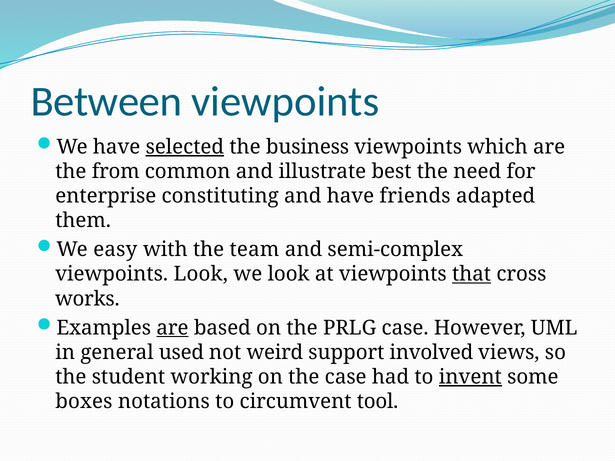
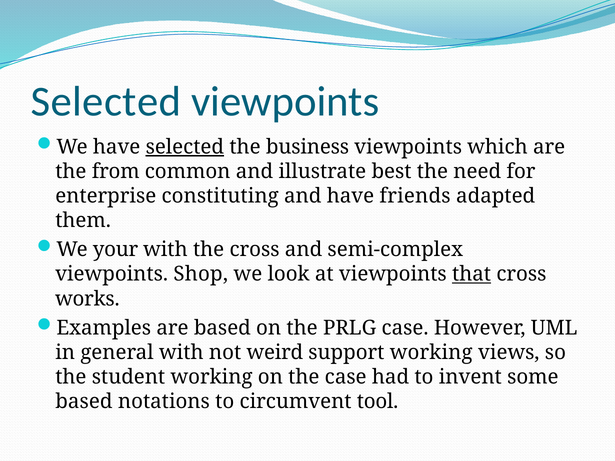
Between at (106, 102): Between -> Selected
easy: easy -> your
the team: team -> cross
viewpoints Look: Look -> Shop
are at (172, 328) underline: present -> none
general used: used -> with
support involved: involved -> working
invent underline: present -> none
boxes at (84, 402): boxes -> based
